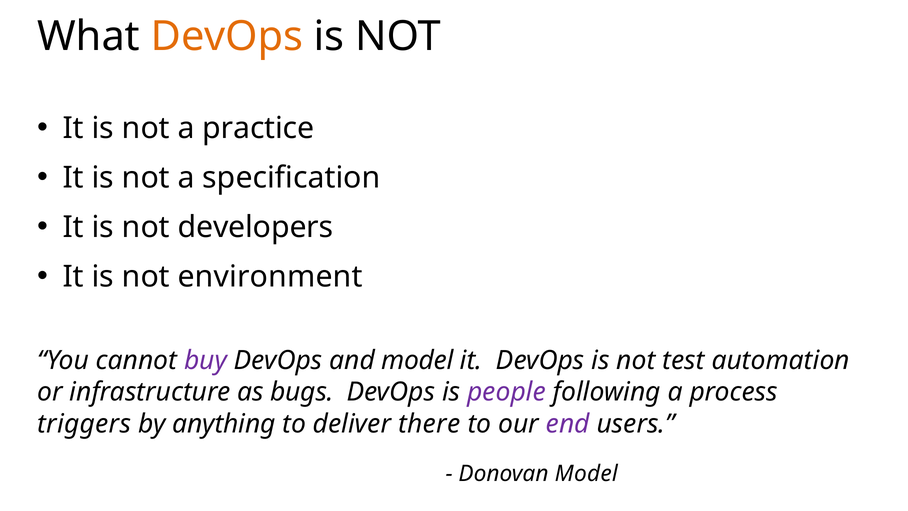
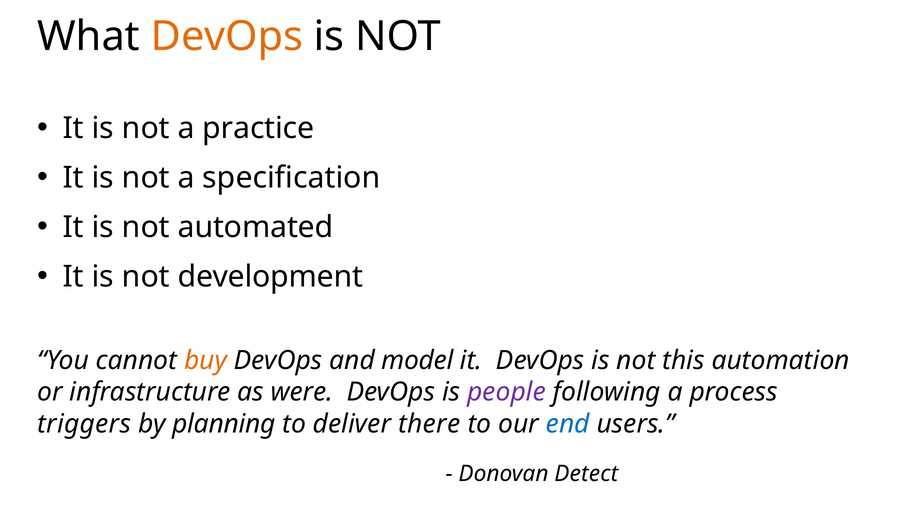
developers: developers -> automated
environment: environment -> development
buy colour: purple -> orange
test: test -> this
bugs: bugs -> were
anything: anything -> planning
end colour: purple -> blue
Donovan Model: Model -> Detect
